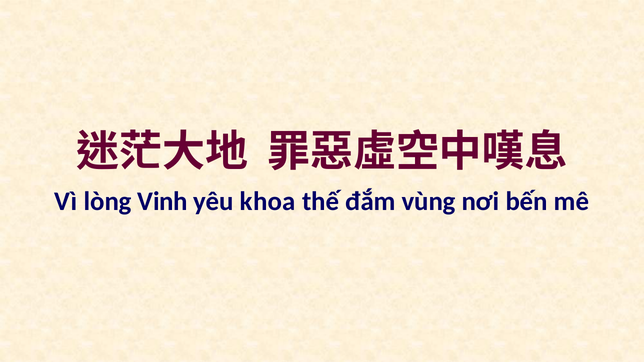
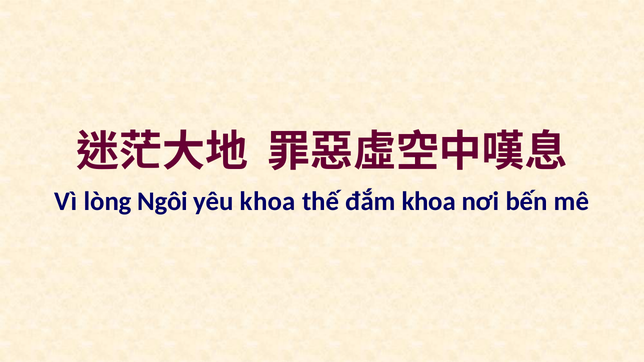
Vinh: Vinh -> Ngôi
đắm vùng: vùng -> khoa
